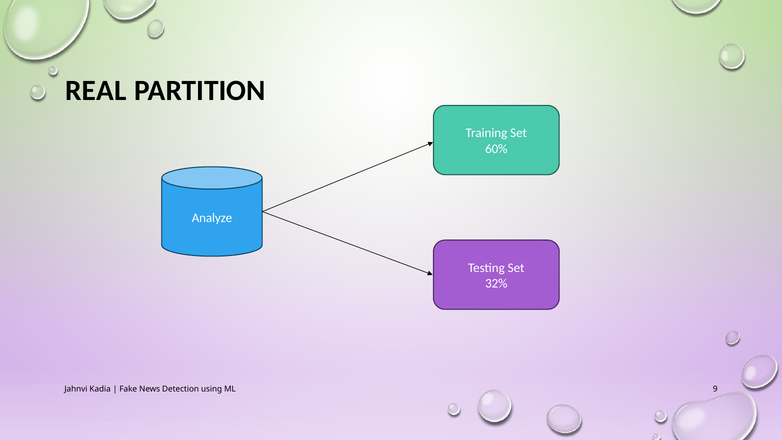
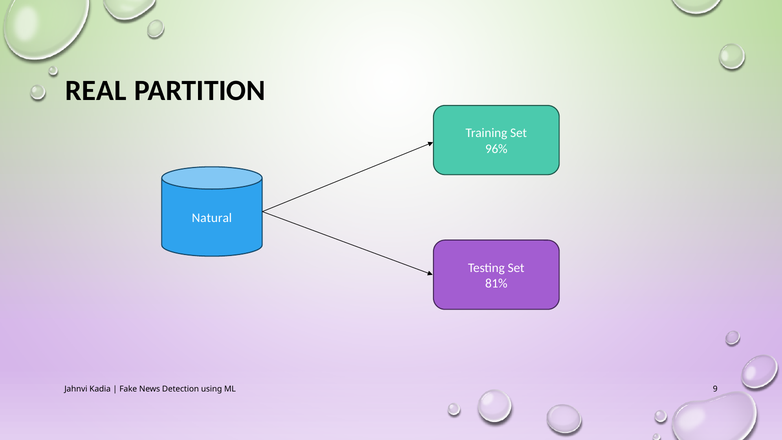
60%: 60% -> 96%
Analyze: Analyze -> Natural
32%: 32% -> 81%
